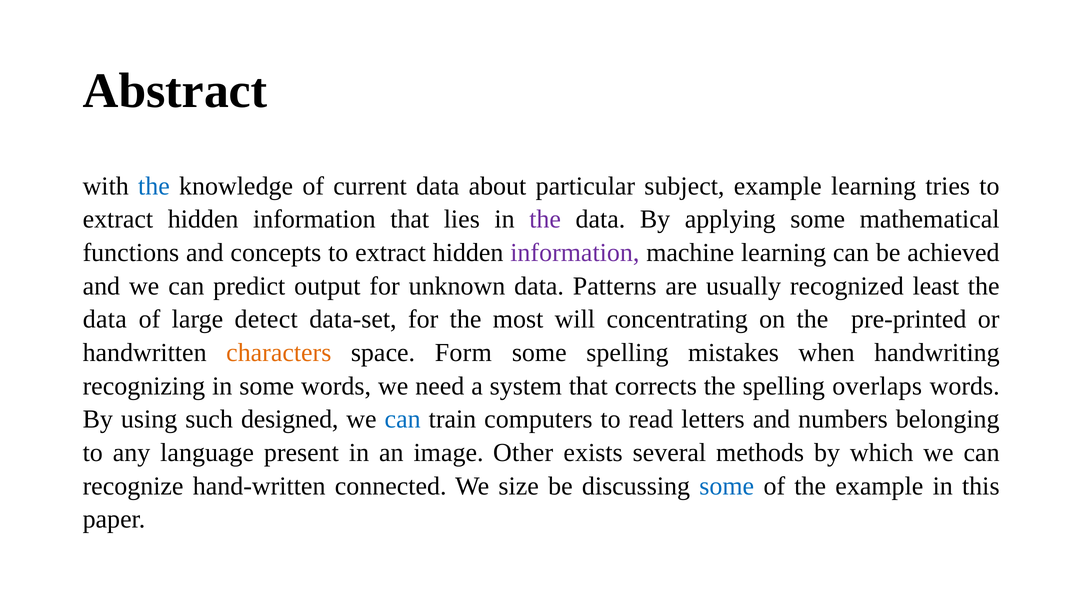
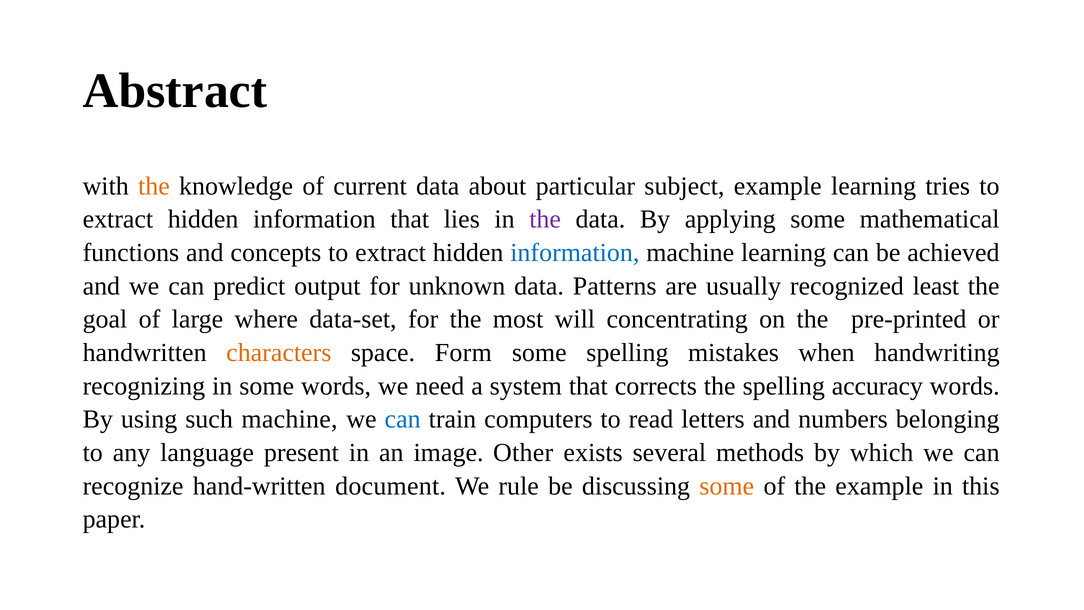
the at (154, 186) colour: blue -> orange
information at (575, 253) colour: purple -> blue
data at (105, 319): data -> goal
detect: detect -> where
overlaps: overlaps -> accuracy
such designed: designed -> machine
connected: connected -> document
size: size -> rule
some at (727, 486) colour: blue -> orange
